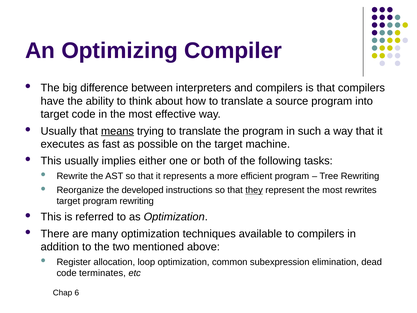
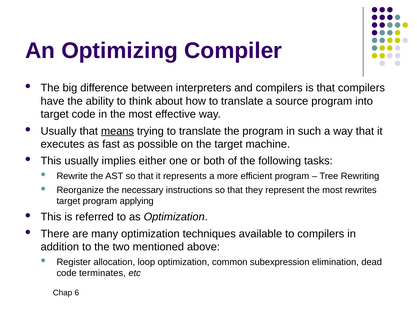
developed: developed -> necessary
they underline: present -> none
program rewriting: rewriting -> applying
